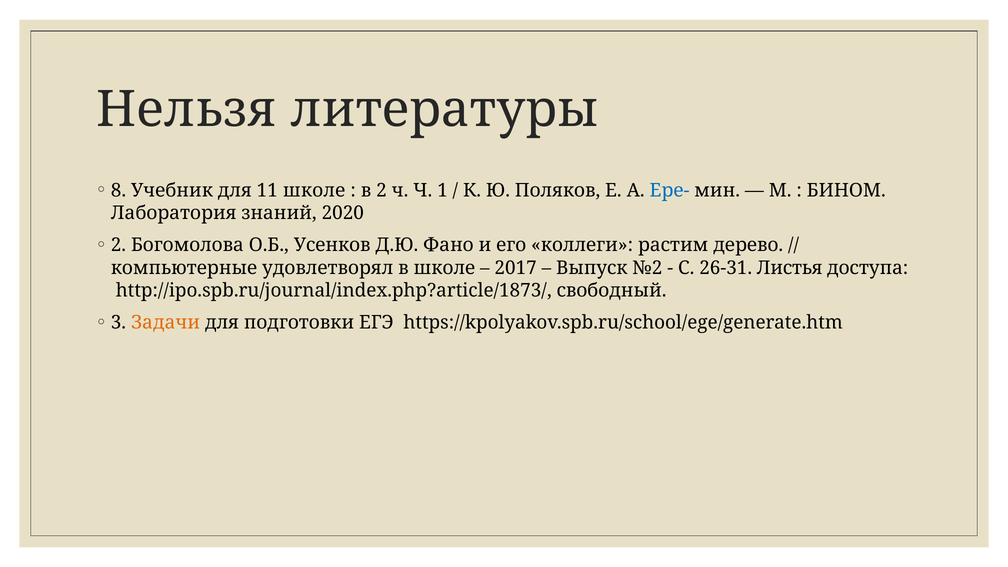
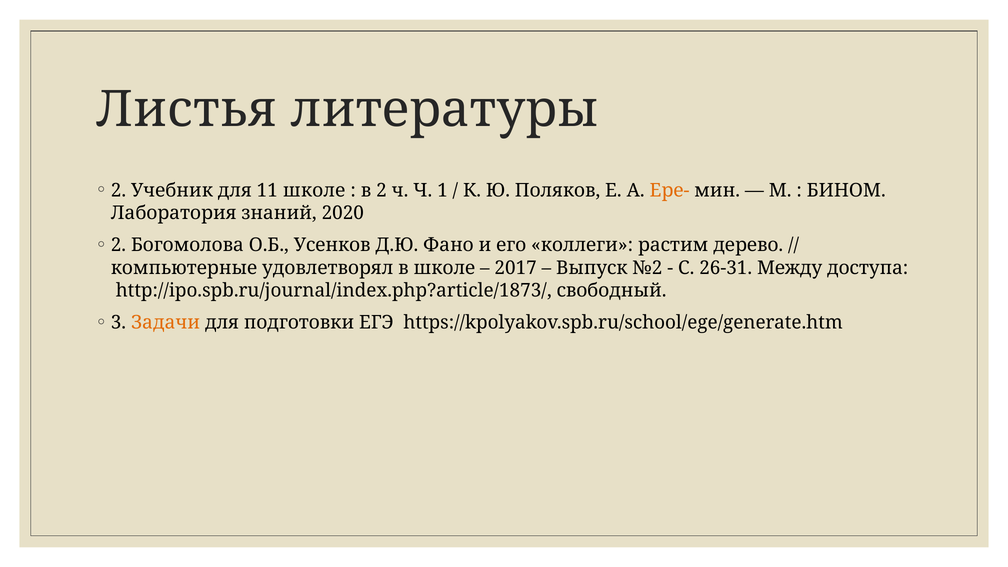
Нельзя: Нельзя -> Листья
8 at (118, 190): 8 -> 2
Ере- colour: blue -> orange
Листья: Листья -> Между
